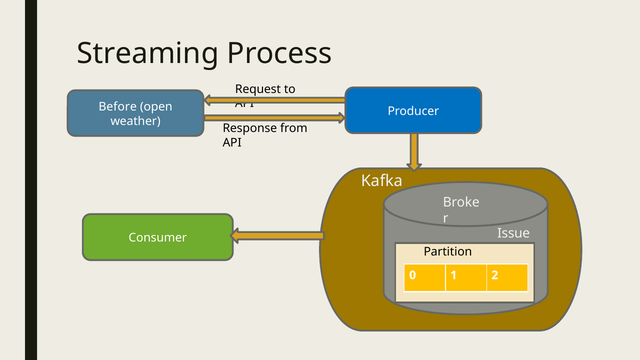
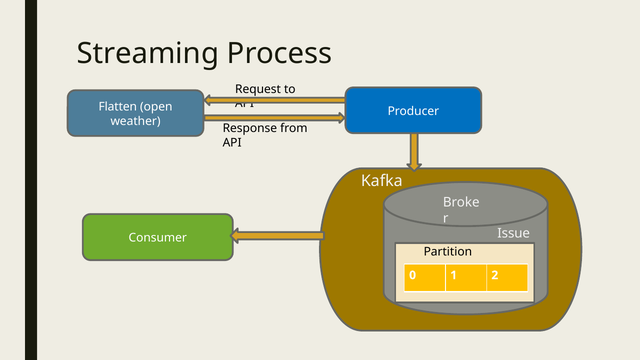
Before: Before -> Flatten
